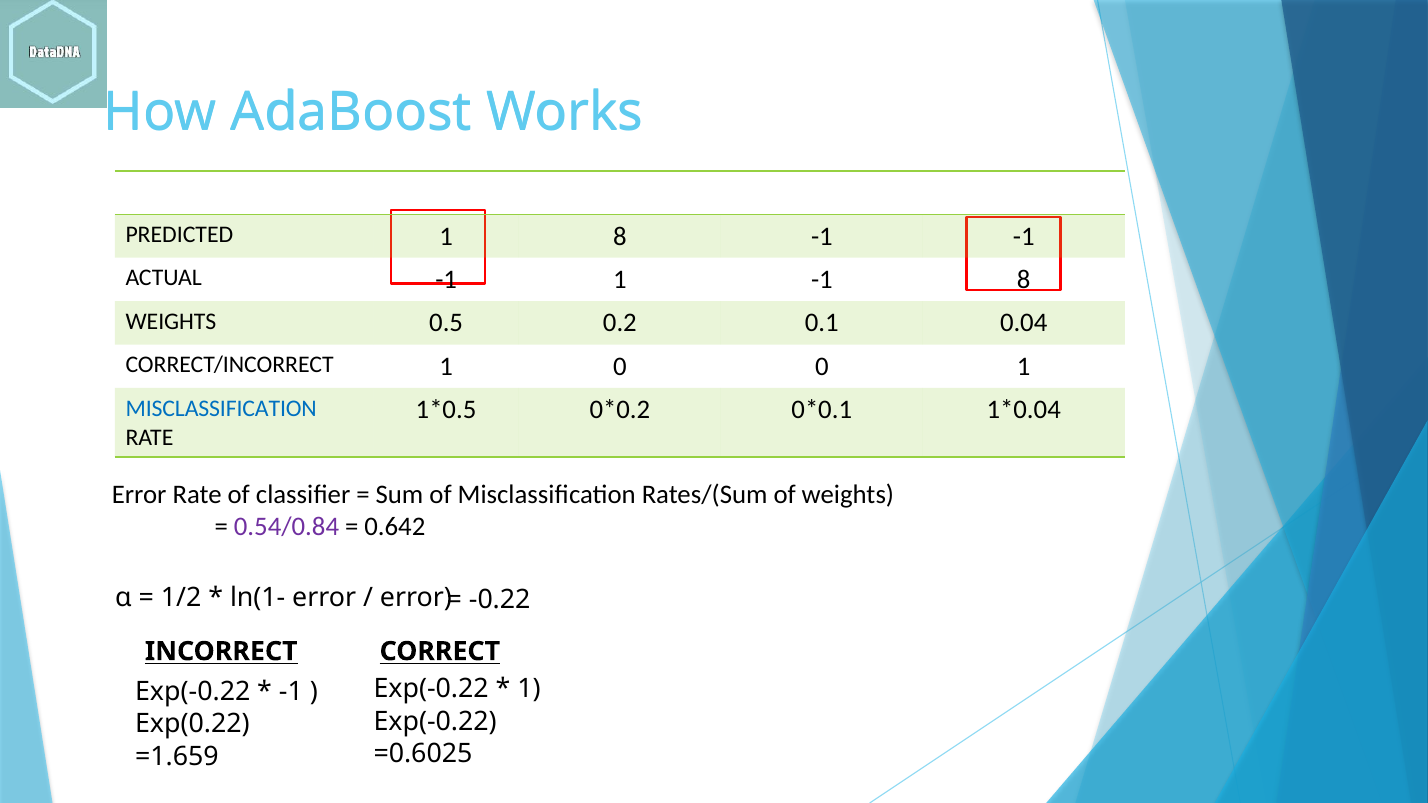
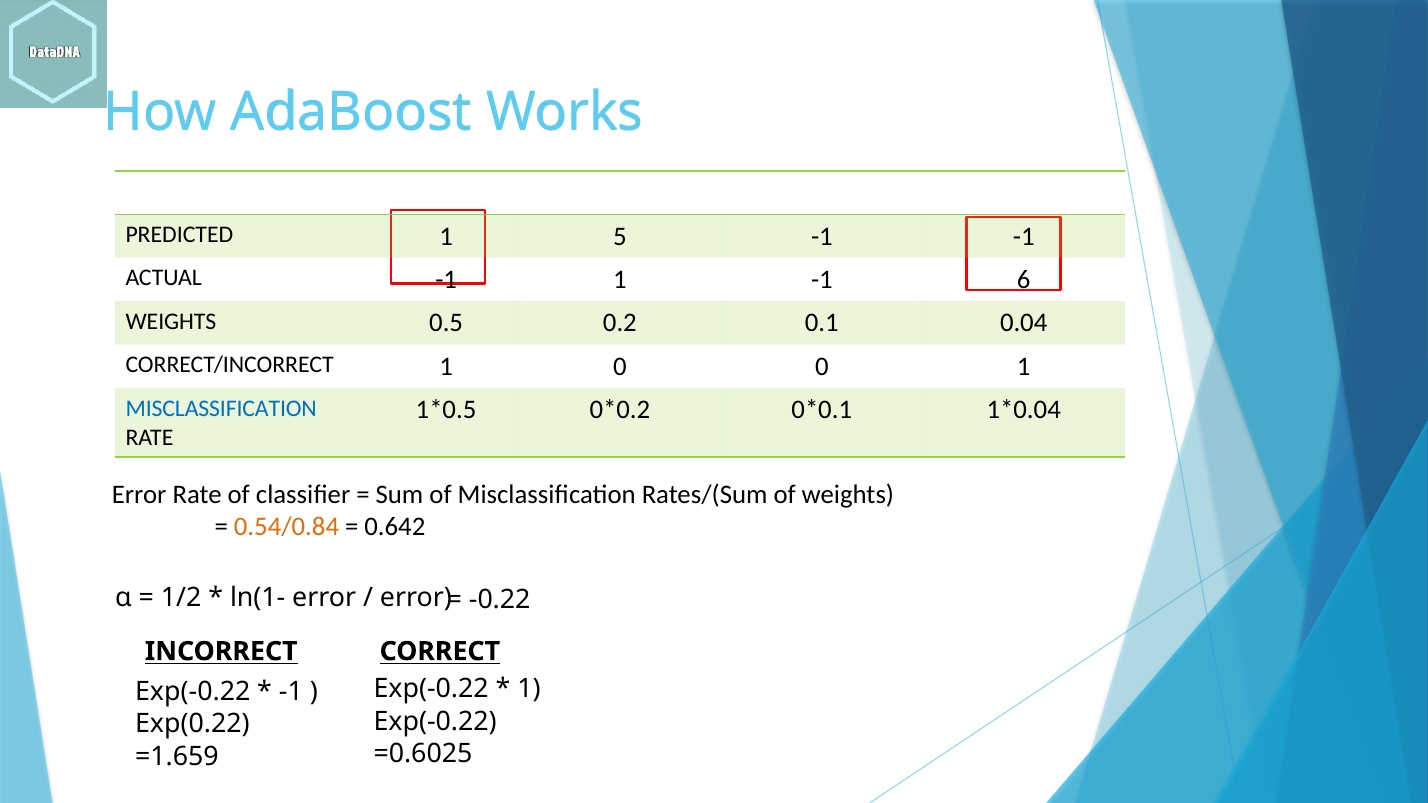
1 8: 8 -> 5
-1 8: 8 -> 6
0.54/0.84 colour: purple -> orange
